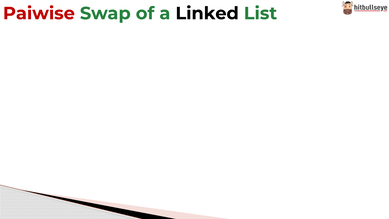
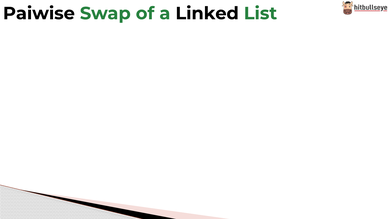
Paiwise colour: red -> black
